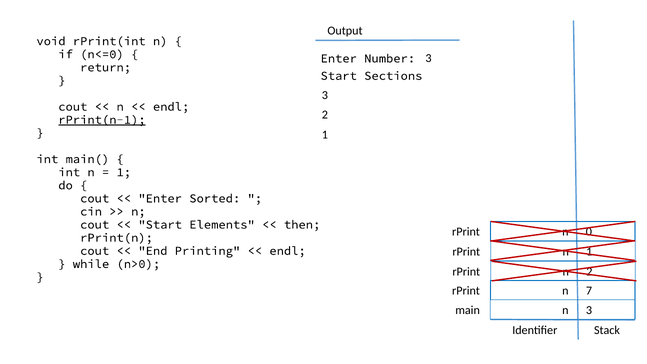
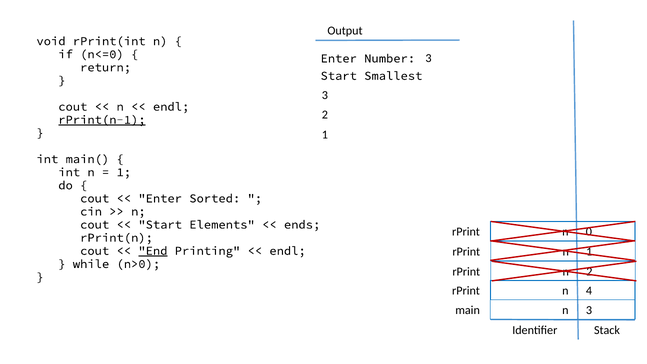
Sections: Sections -> Smallest
then: then -> ends
End underline: none -> present
7: 7 -> 4
